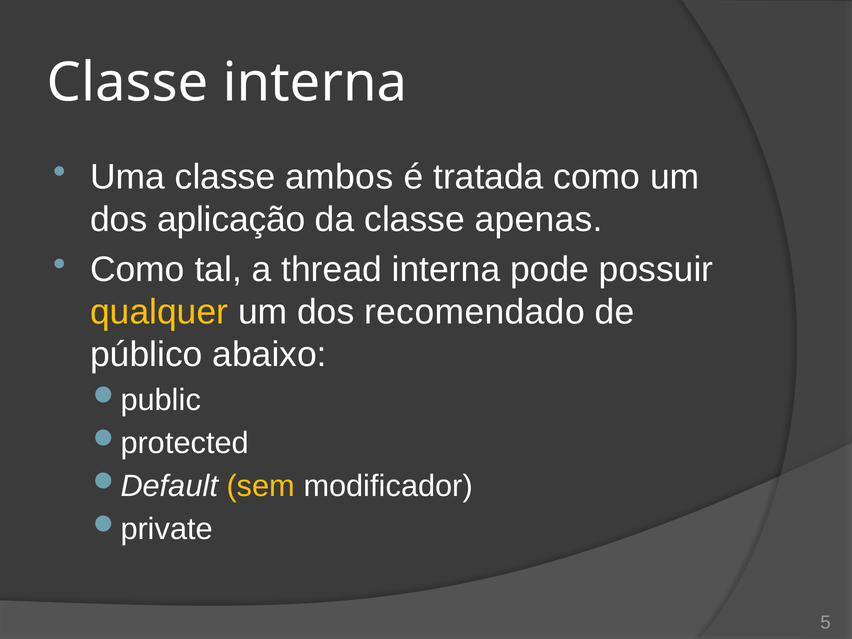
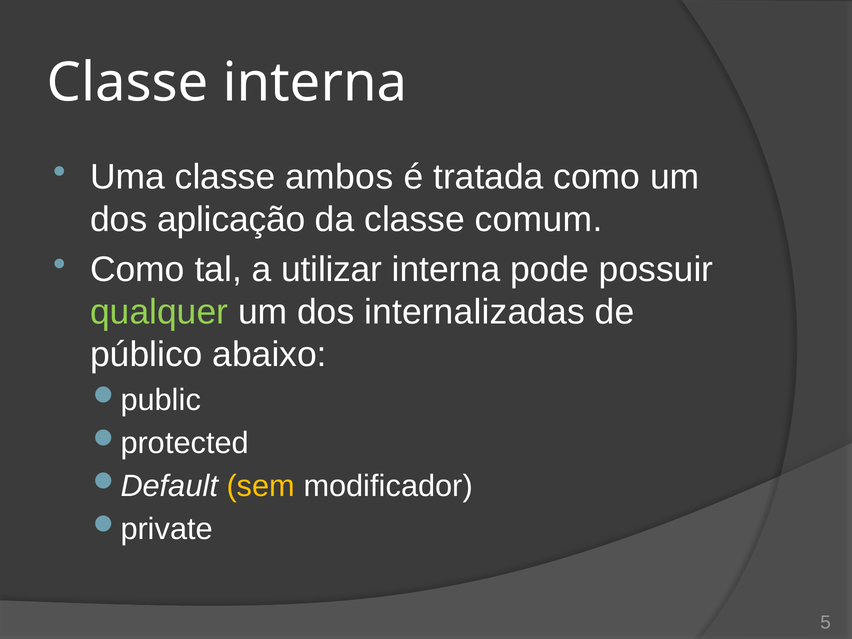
apenas: apenas -> comum
thread: thread -> utilizar
qualquer colour: yellow -> light green
recomendado: recomendado -> internalizadas
